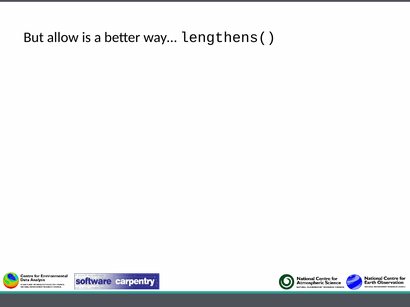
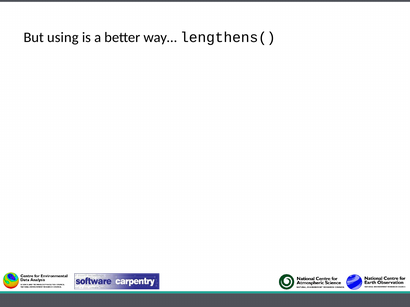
allow: allow -> using
